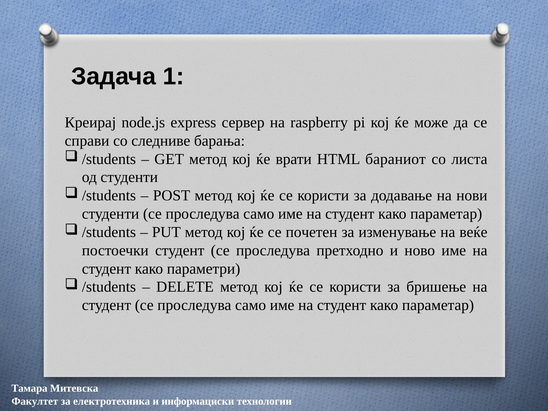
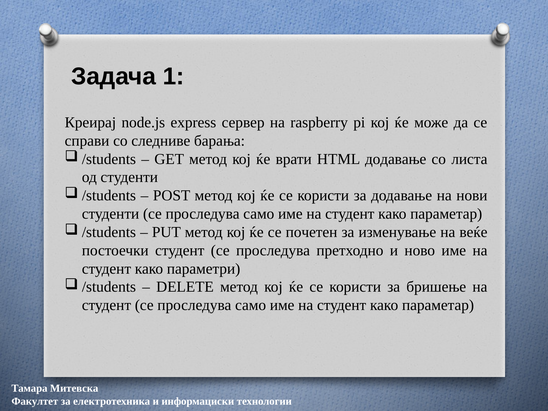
HTML бараниот: бараниот -> додавање
